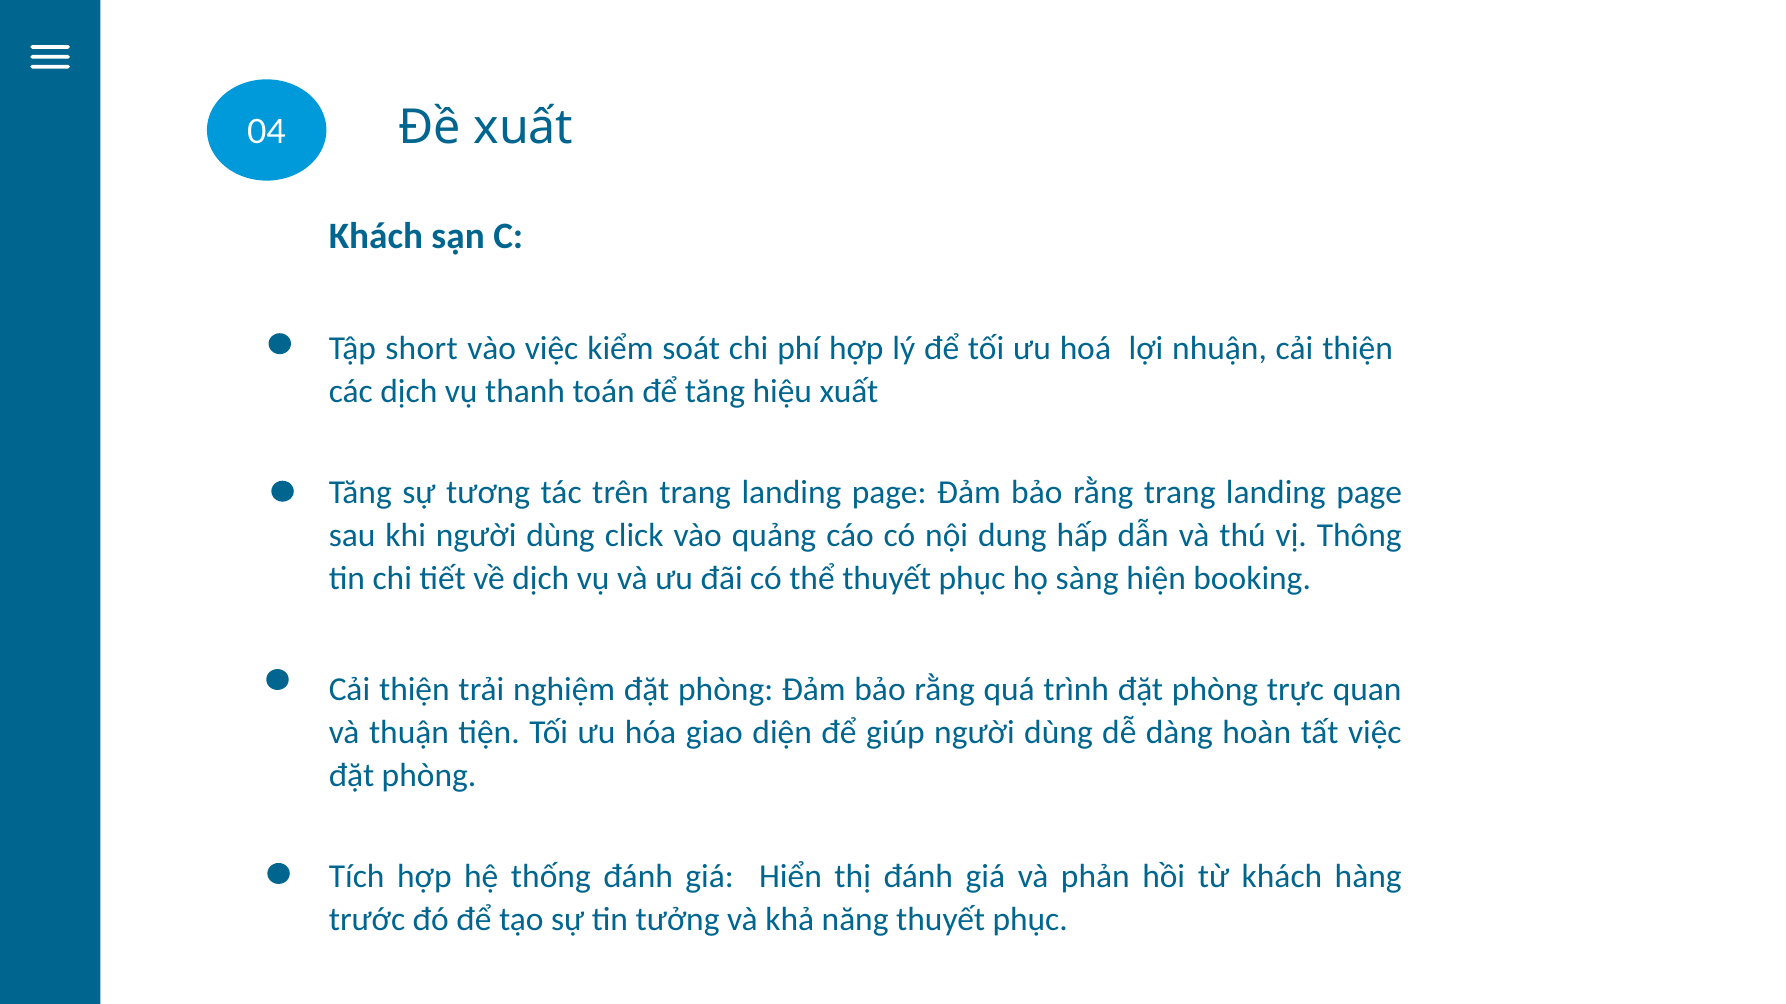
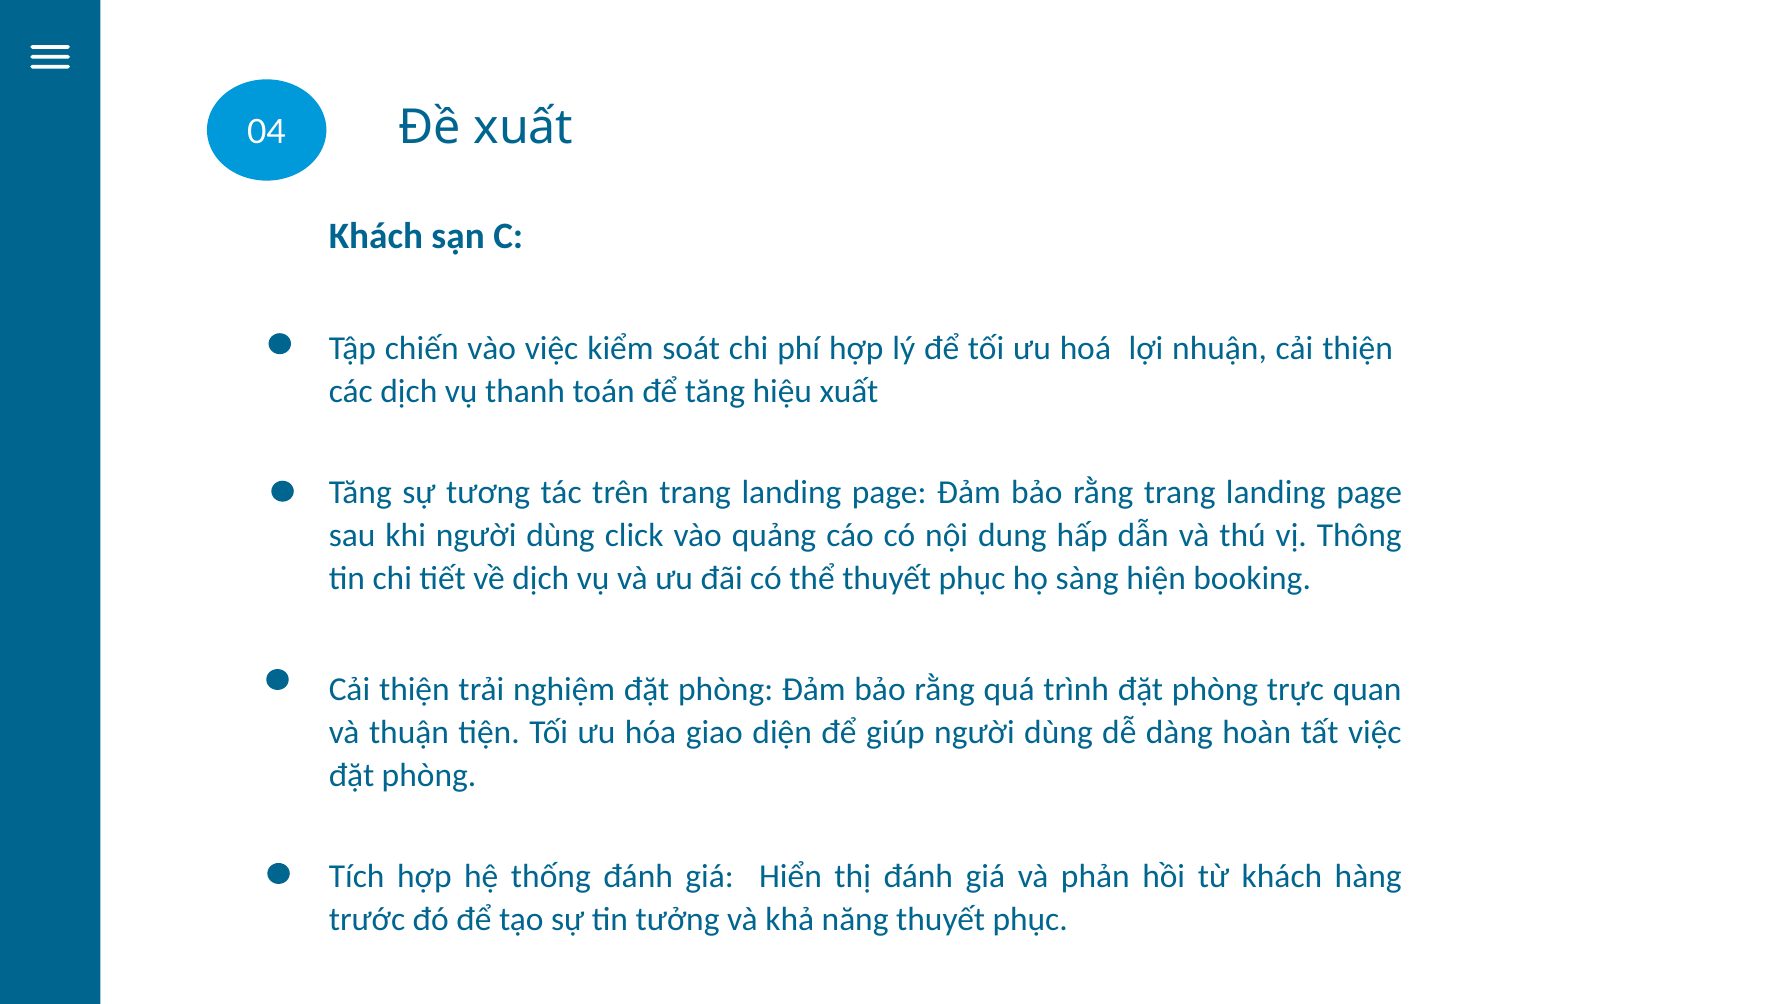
short: short -> chiến
